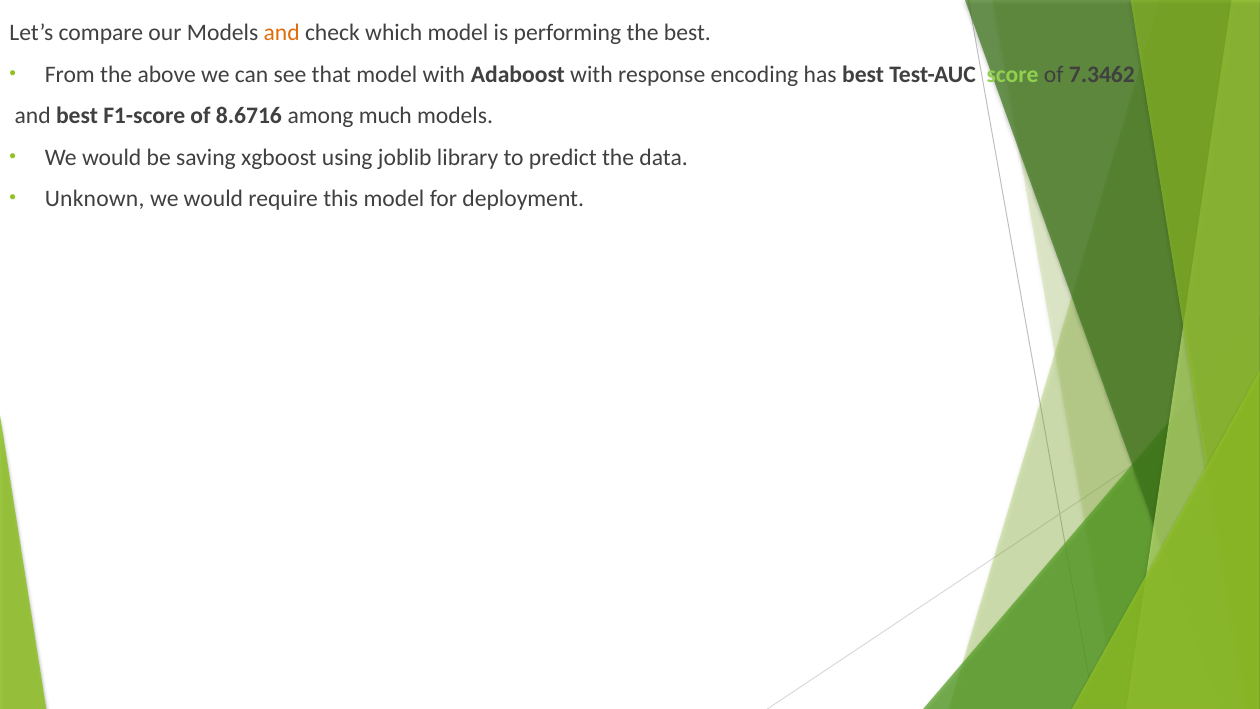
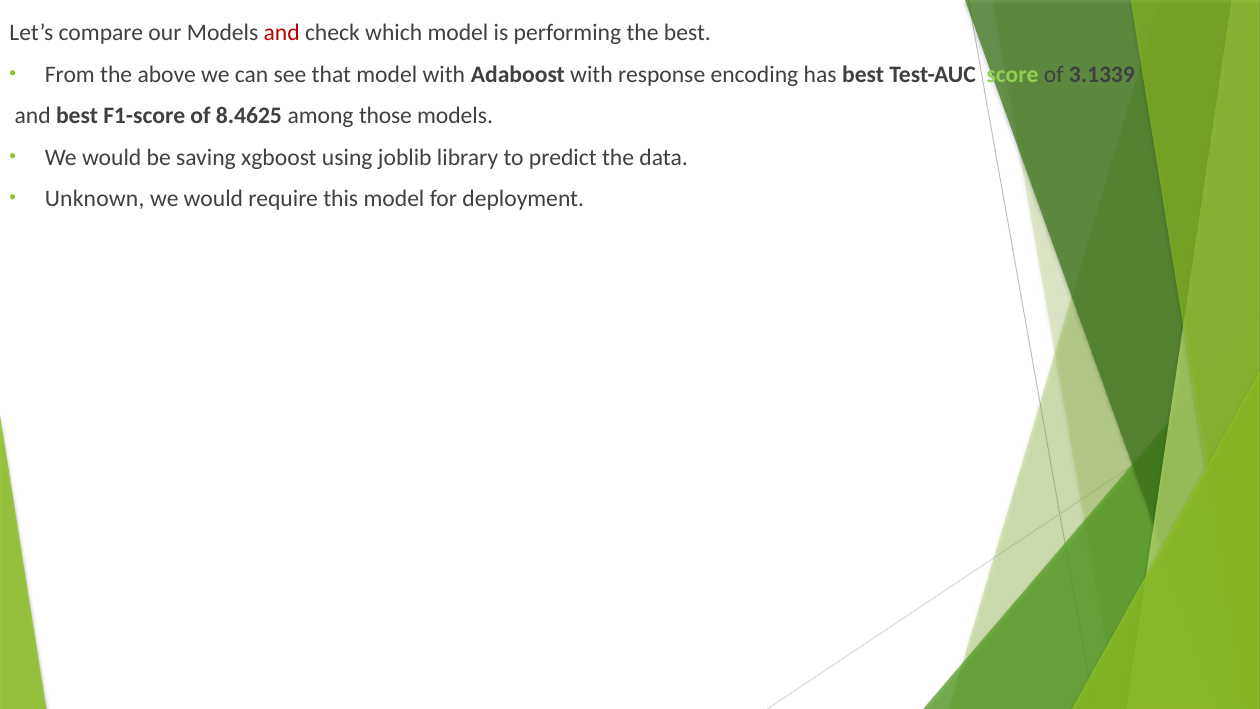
and at (282, 33) colour: orange -> red
7.3462: 7.3462 -> 3.1339
8.6716: 8.6716 -> 8.4625
much: much -> those
